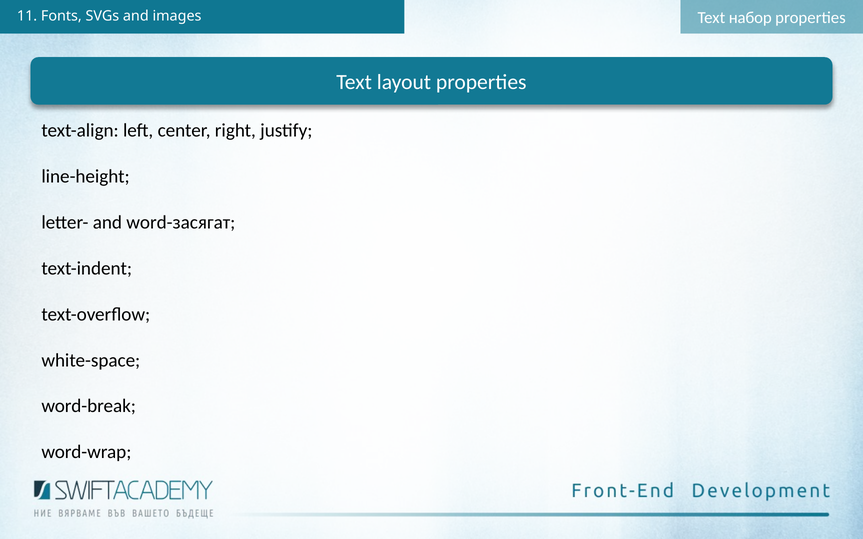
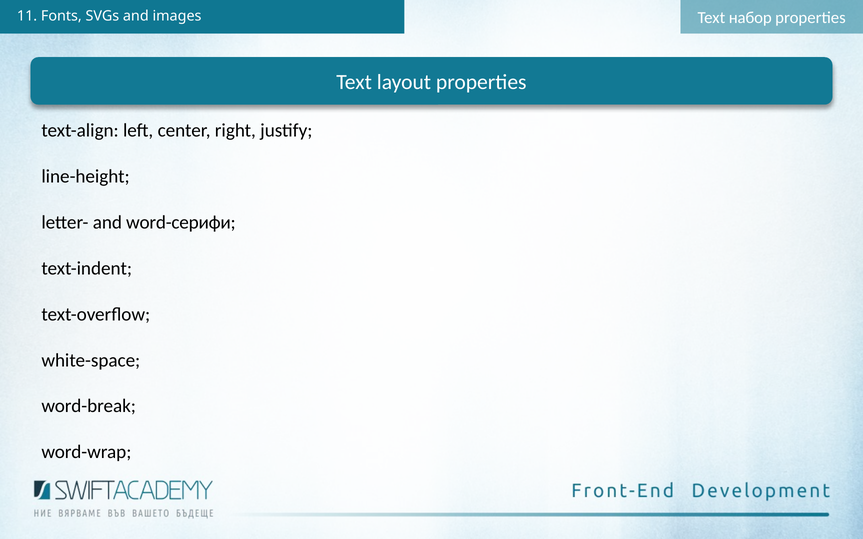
word-засягат: word-засягат -> word-серифи
